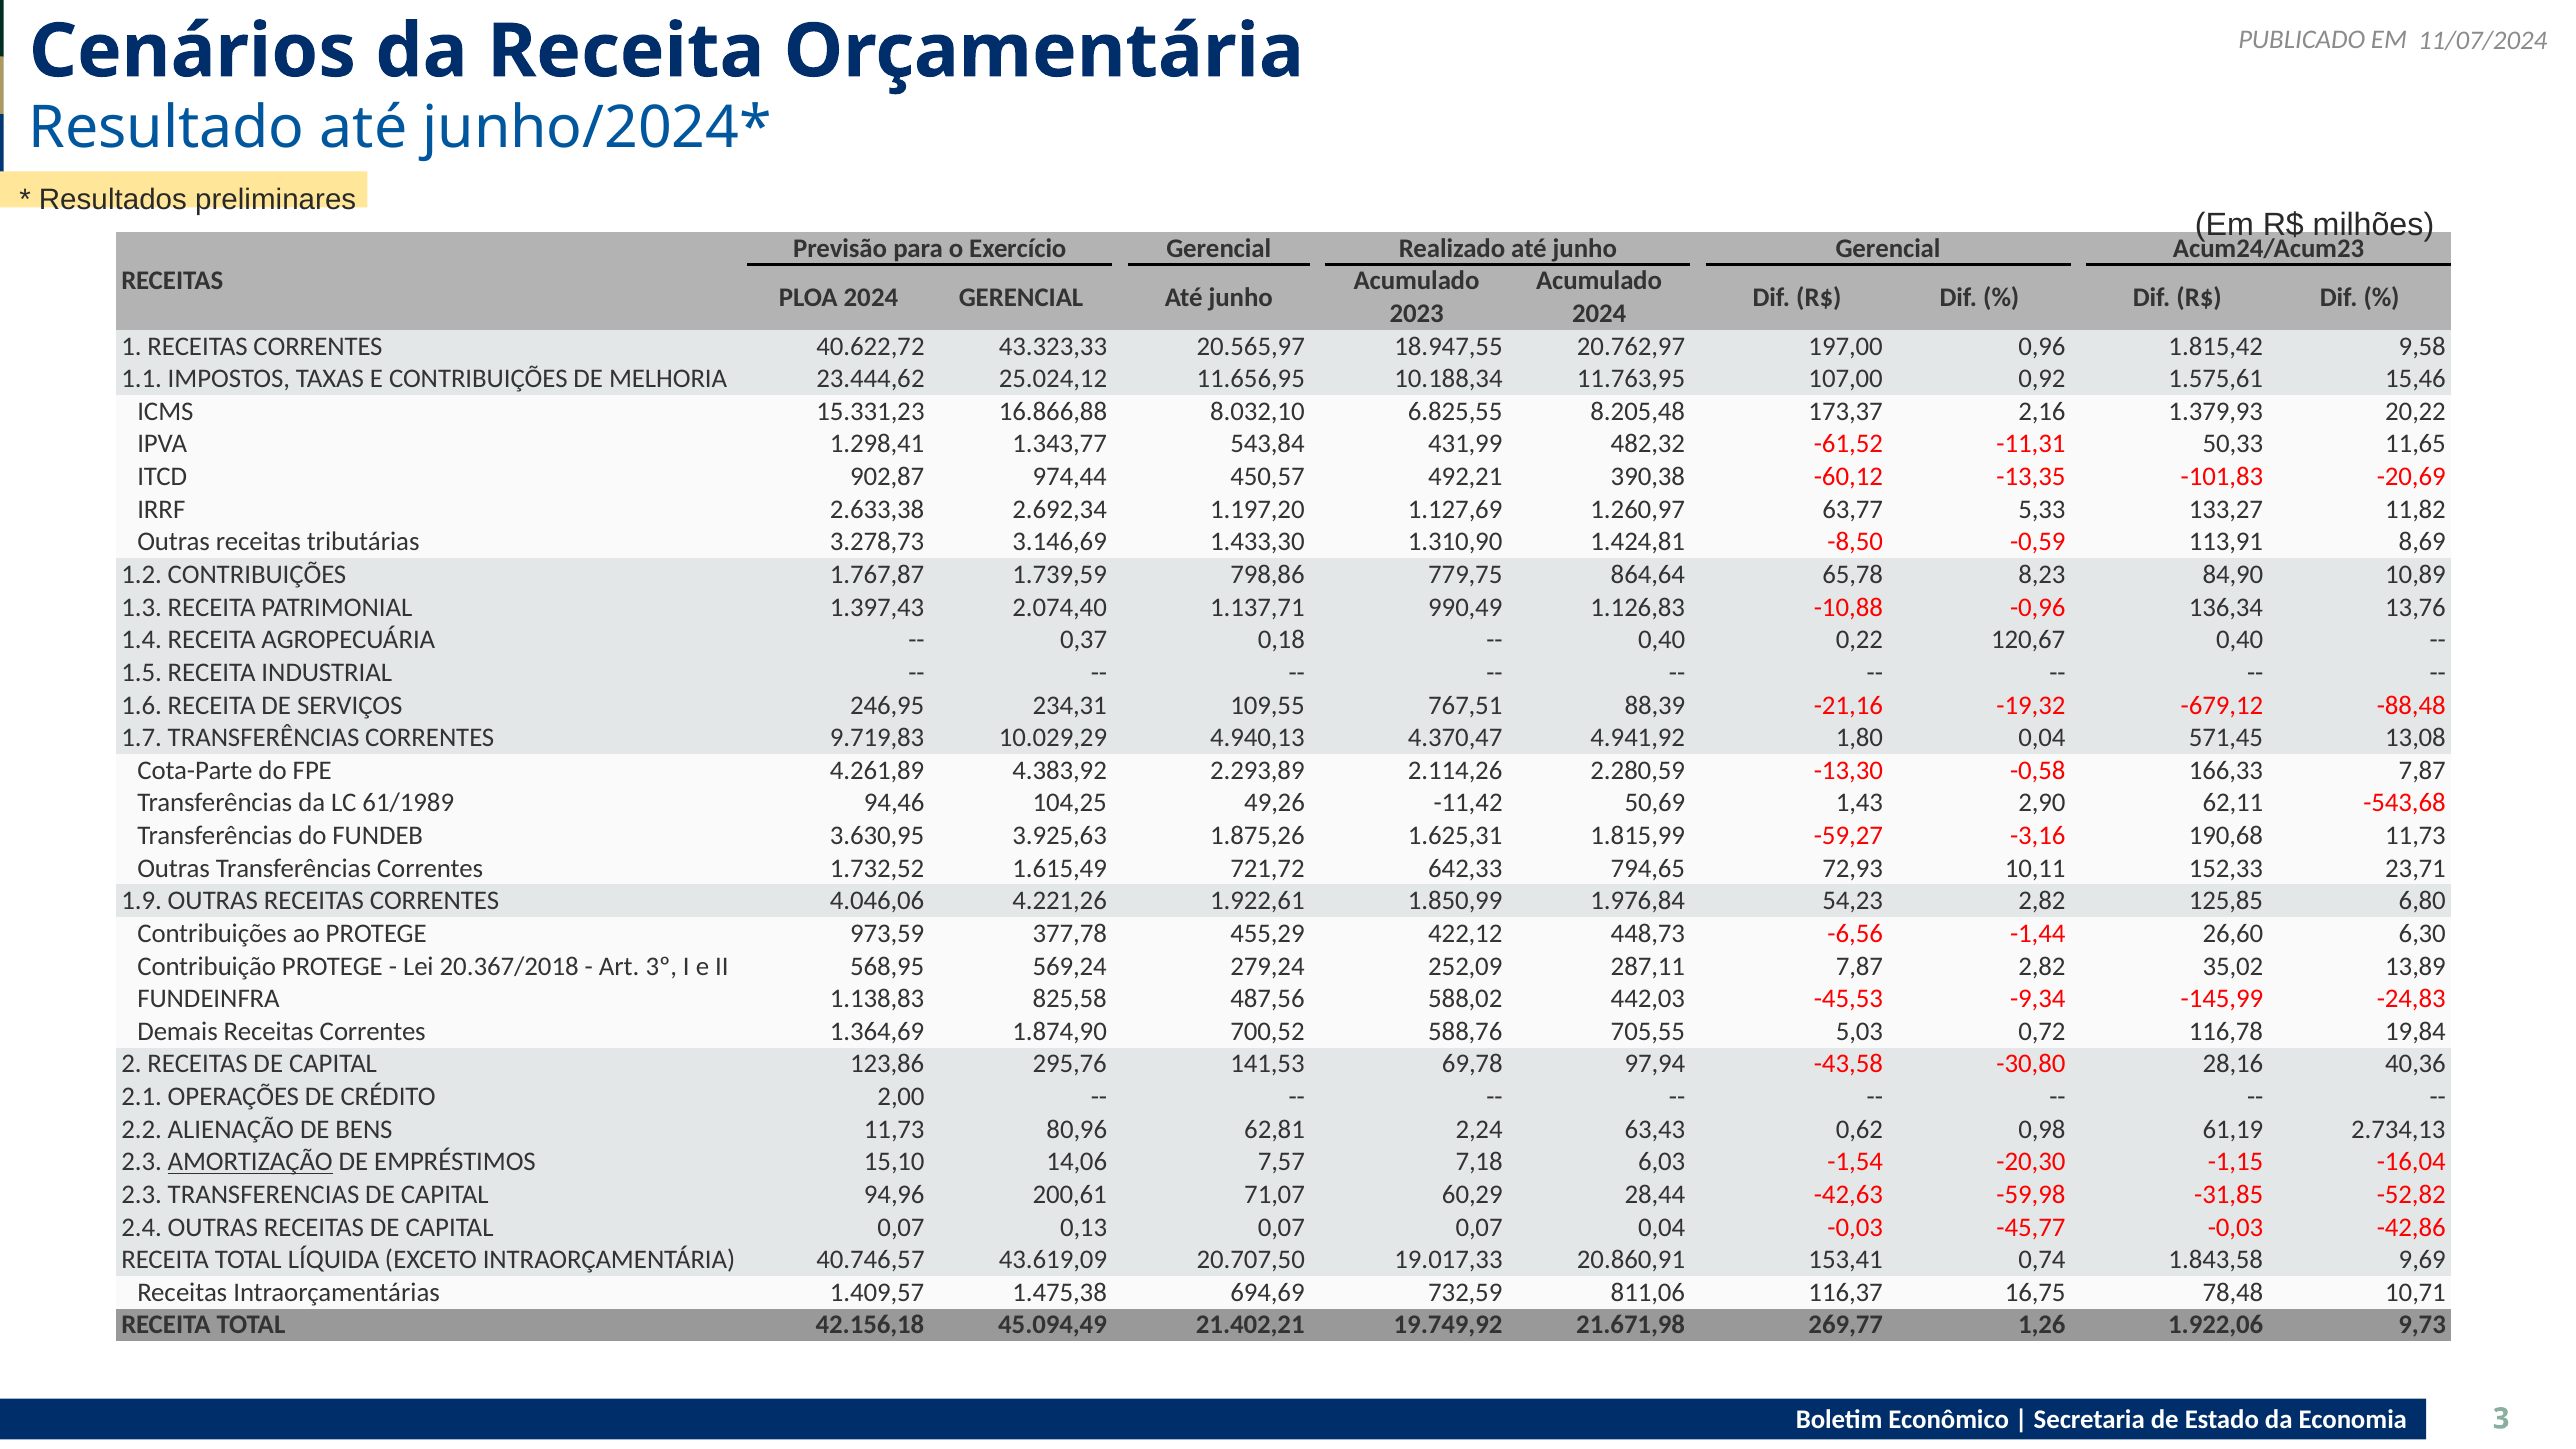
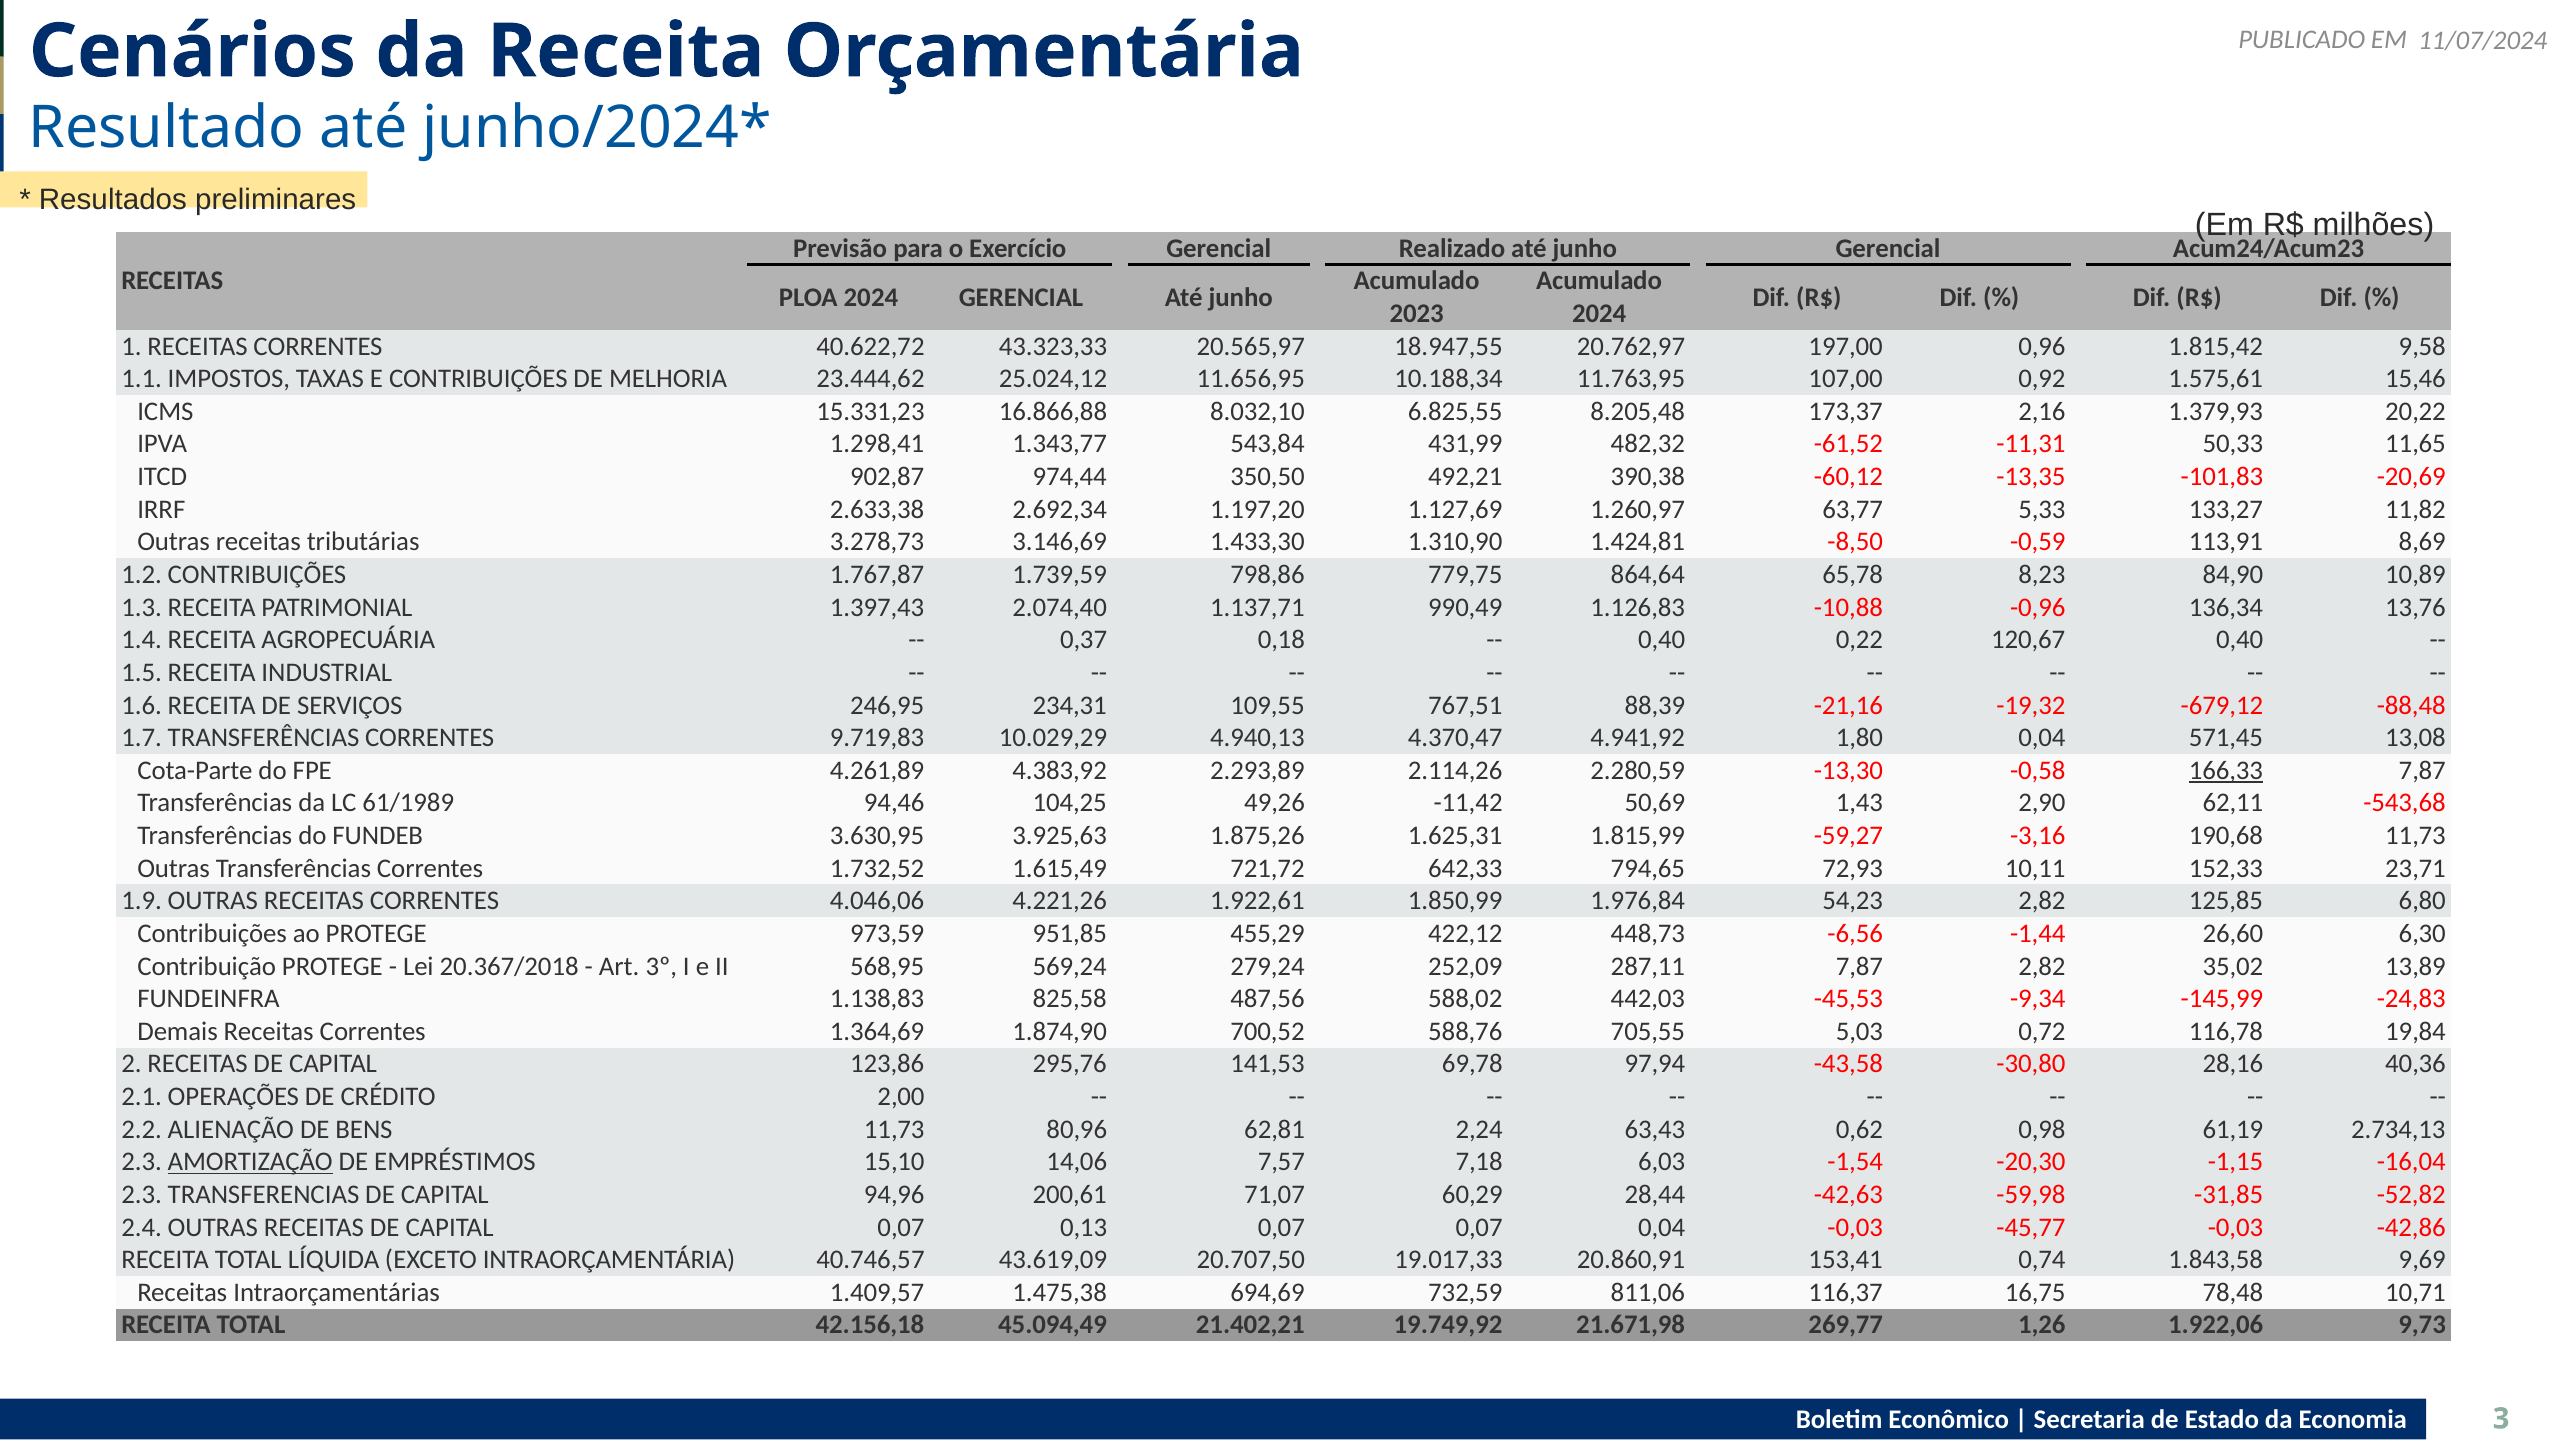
450,57: 450,57 -> 350,50
166,33 underline: none -> present
377,78: 377,78 -> 951,85
